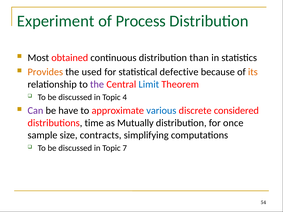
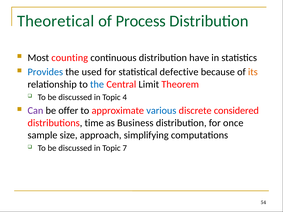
Experiment: Experiment -> Theoretical
obtained: obtained -> counting
than: than -> have
Provides colour: orange -> blue
the at (97, 84) colour: purple -> blue
Limit colour: blue -> black
have: have -> offer
Mutually: Mutually -> Business
contracts: contracts -> approach
